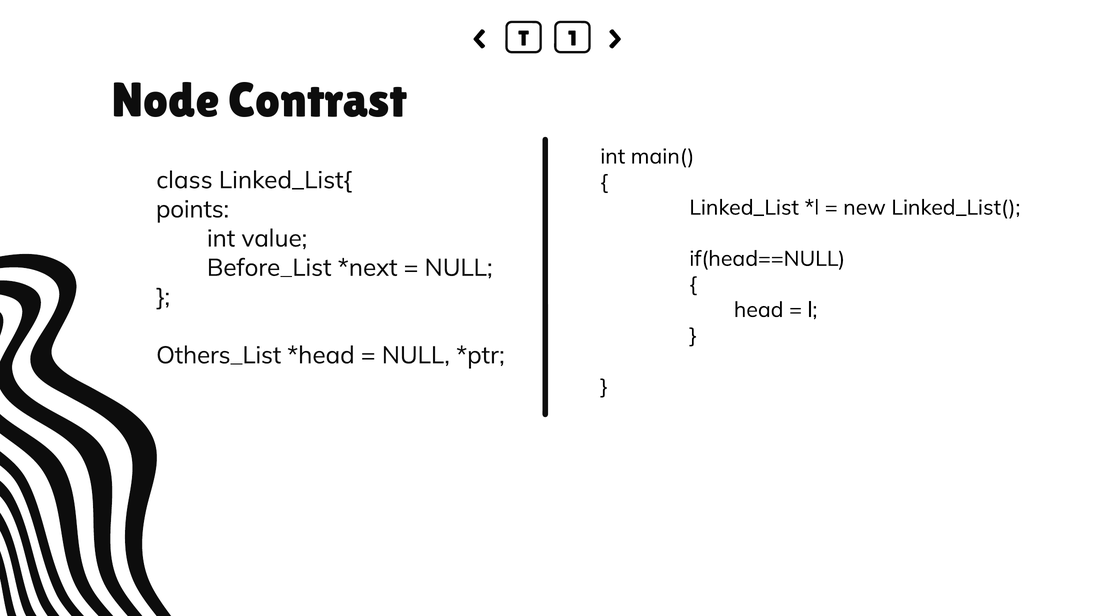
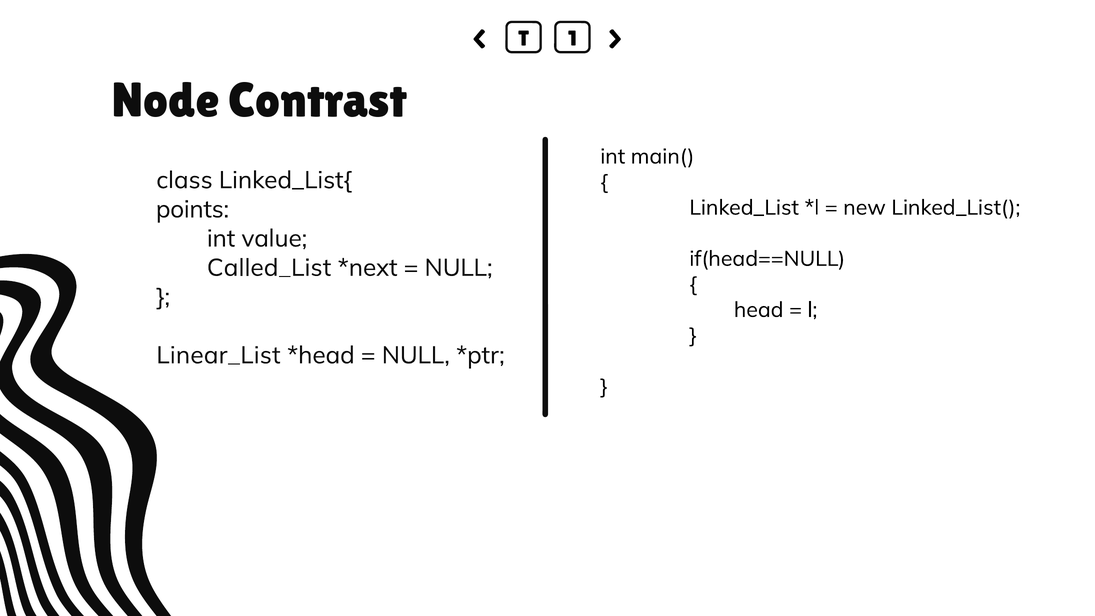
Before_List: Before_List -> Called_List
Others_List: Others_List -> Linear_List
